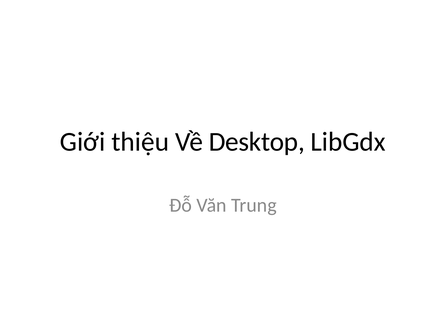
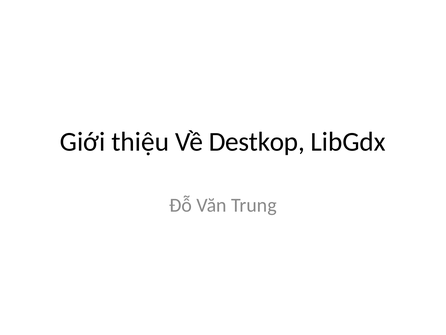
Desktop: Desktop -> Destkop
